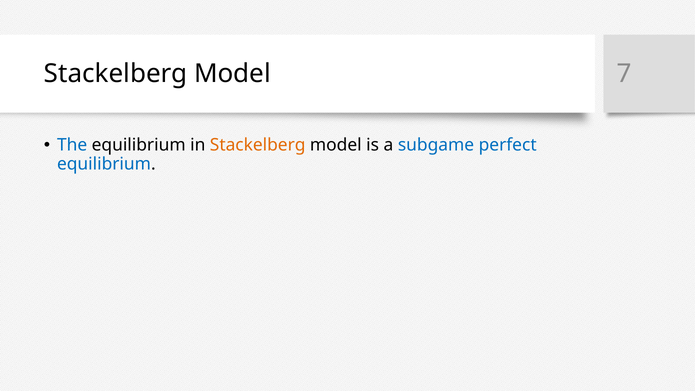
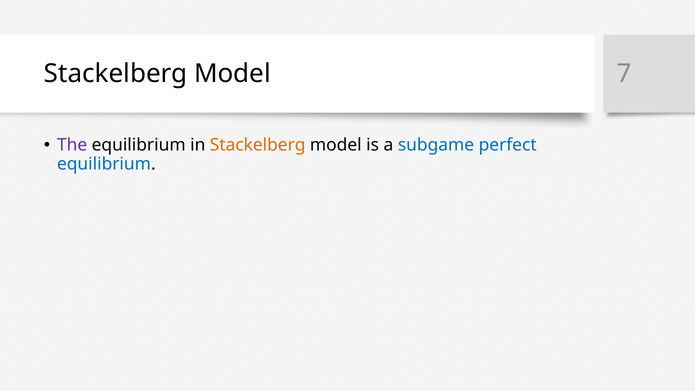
The colour: blue -> purple
